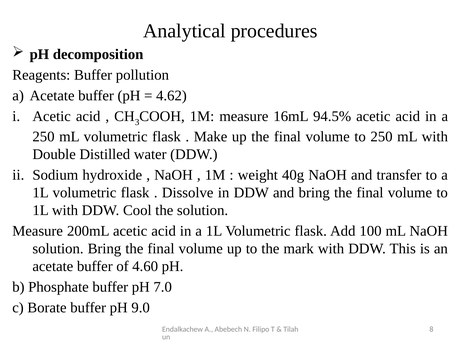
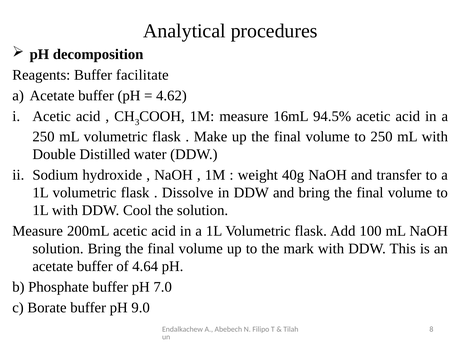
pollution: pollution -> facilitate
4.60: 4.60 -> 4.64
